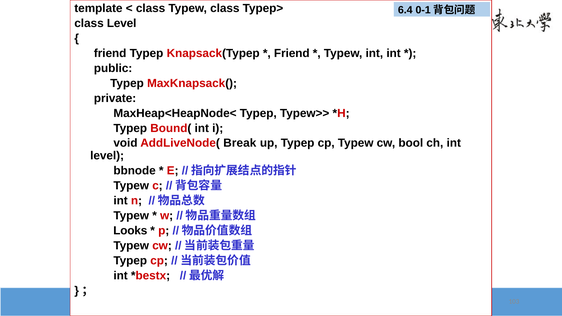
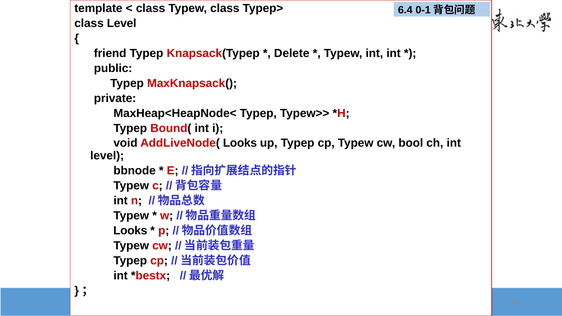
Friend at (292, 53): Friend -> Delete
AddLiveNode( Break: Break -> Looks
